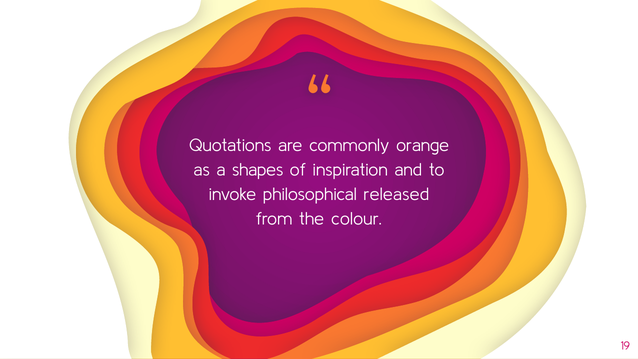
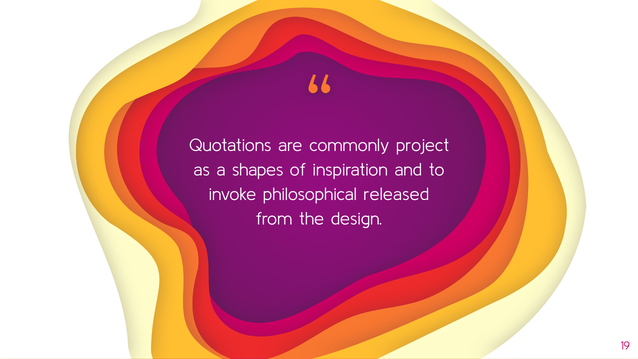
orange: orange -> project
colour: colour -> design
